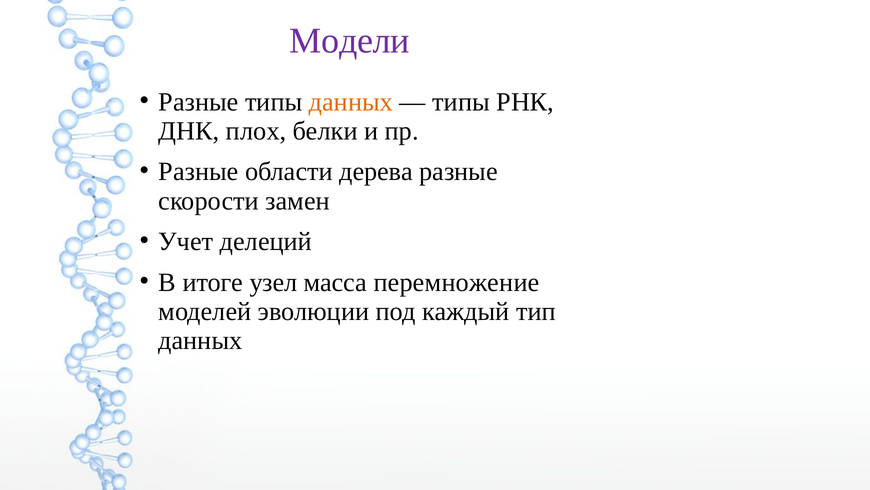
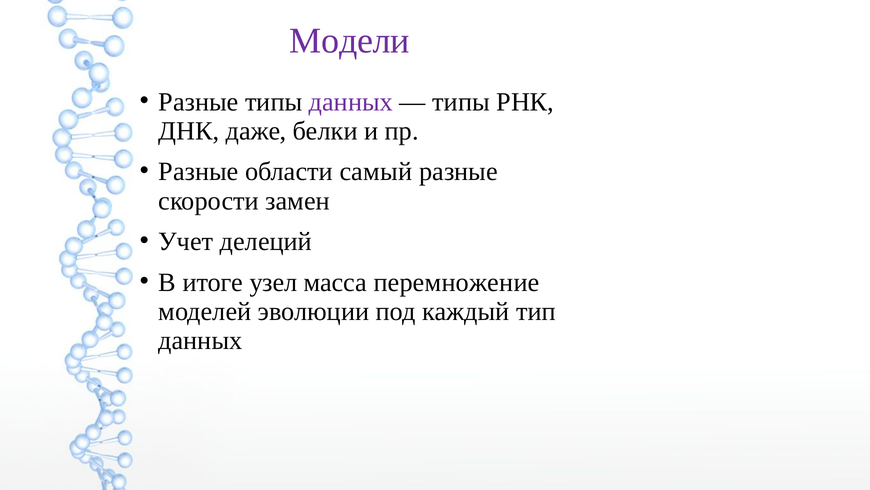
данных at (351, 102) colour: orange -> purple
плох: плох -> даже
дерева: дерева -> самый
